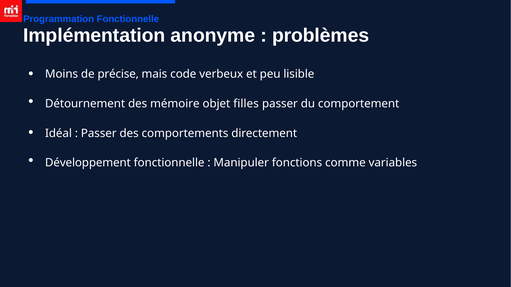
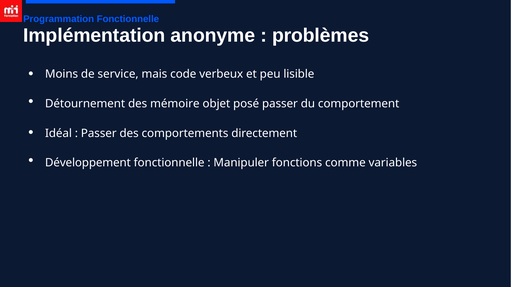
précise: précise -> service
filles: filles -> posé
